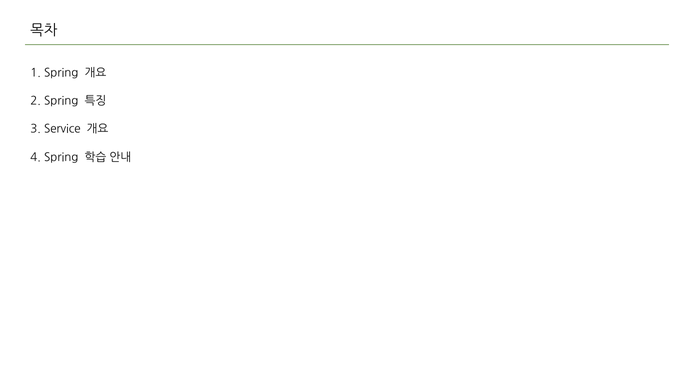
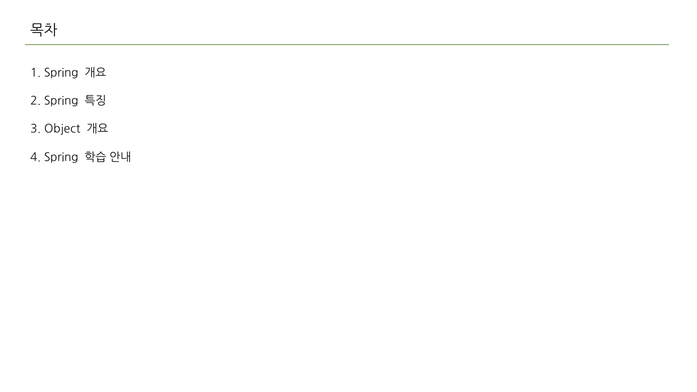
Service: Service -> Object
